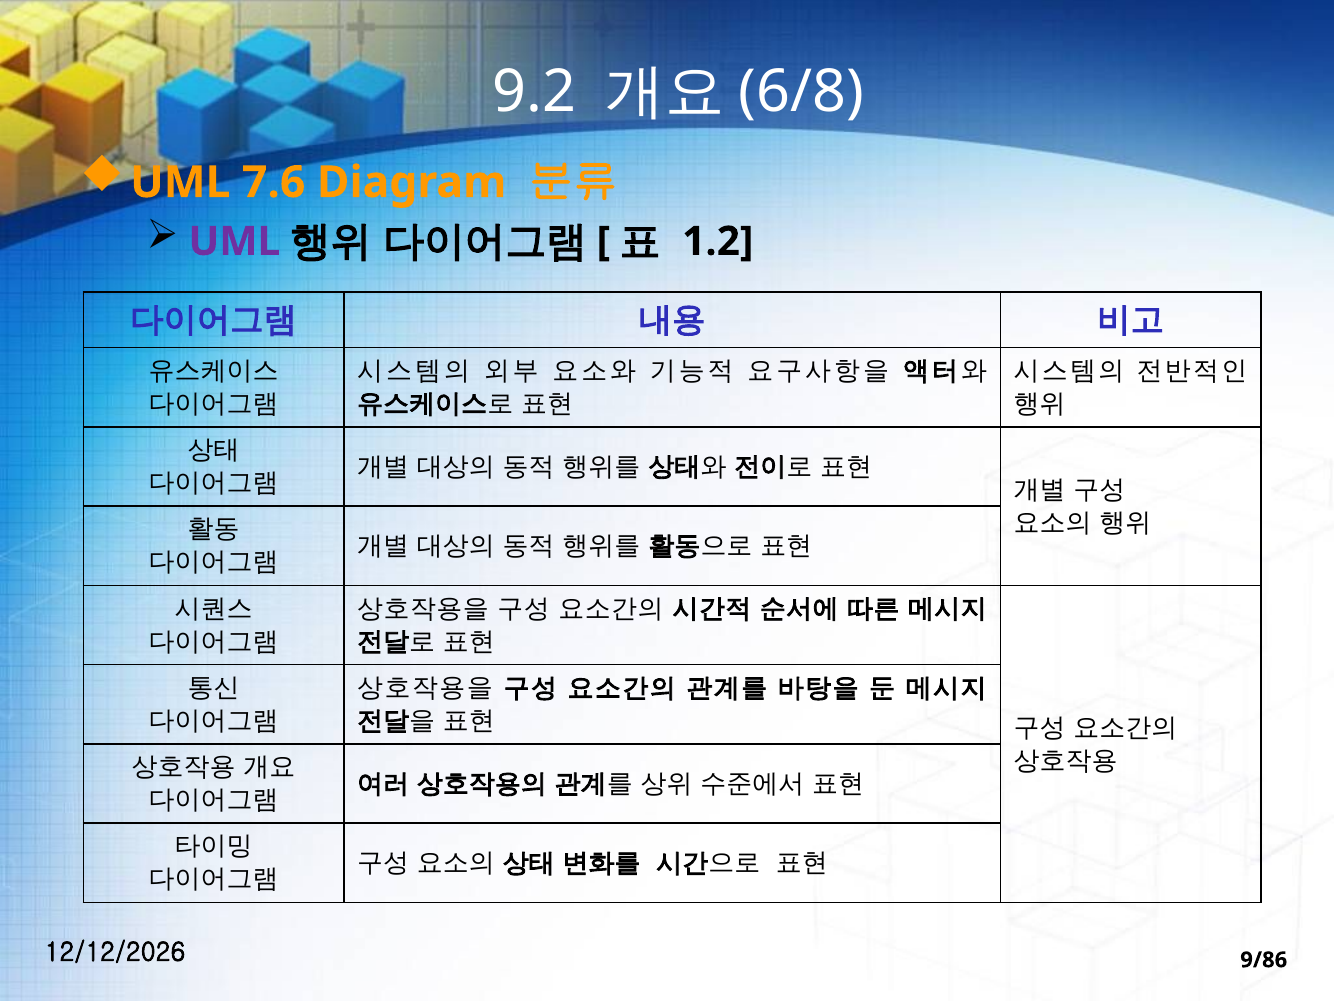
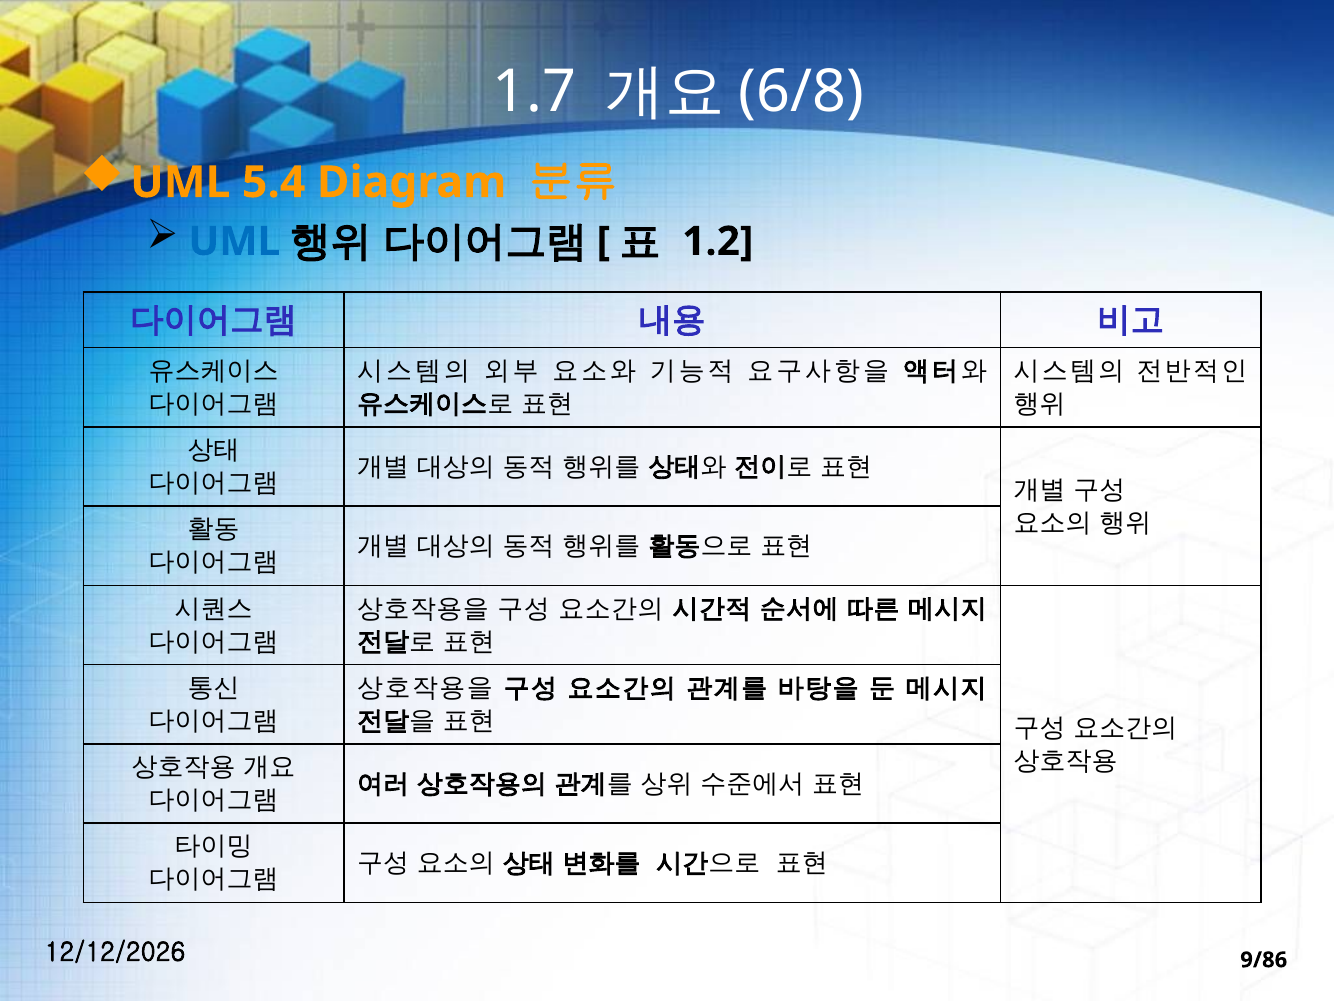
9.2: 9.2 -> 1.7
7.6: 7.6 -> 5.4
UML at (234, 241) colour: purple -> blue
